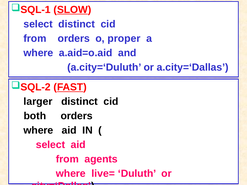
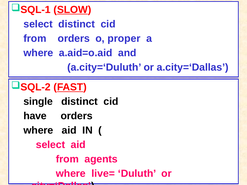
larger: larger -> single
both: both -> have
